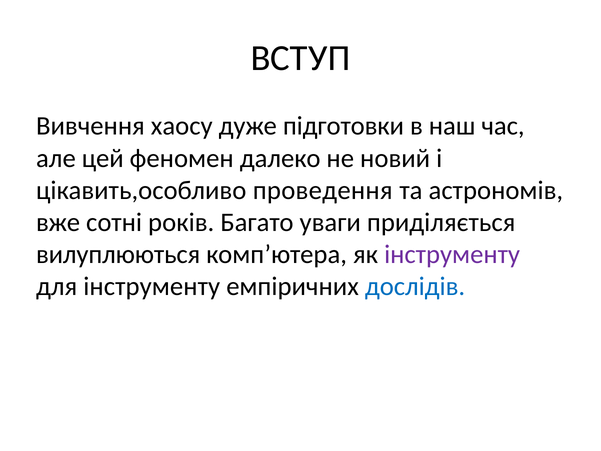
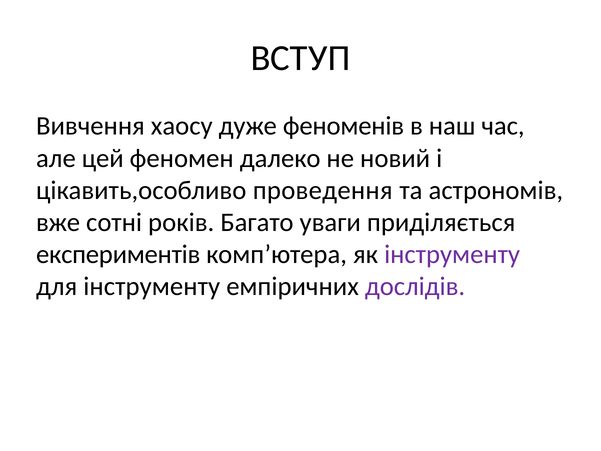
підготовки: підготовки -> феноменів
вилуплюються: вилуплюються -> експериментів
дослідів colour: blue -> purple
